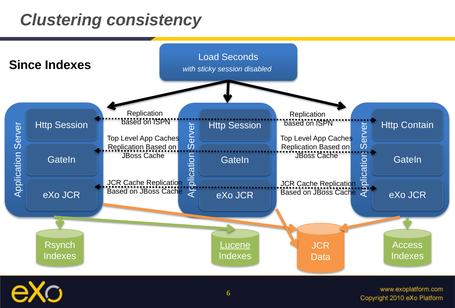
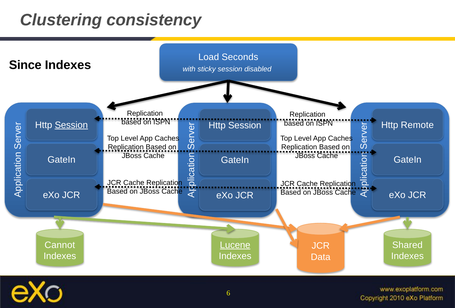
Session at (71, 125) underline: none -> present
Contain: Contain -> Remote
Rsynch: Rsynch -> Cannot
Access: Access -> Shared
